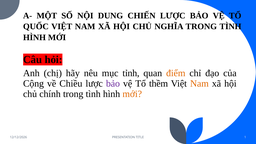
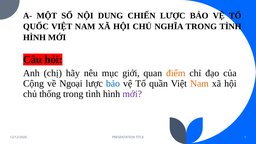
tỉnh: tỉnh -> giới
Chiều: Chiều -> Ngoại
bảo at (113, 84) colour: purple -> blue
thềm: thềm -> quần
chính: chính -> thống
mới at (132, 94) colour: orange -> purple
